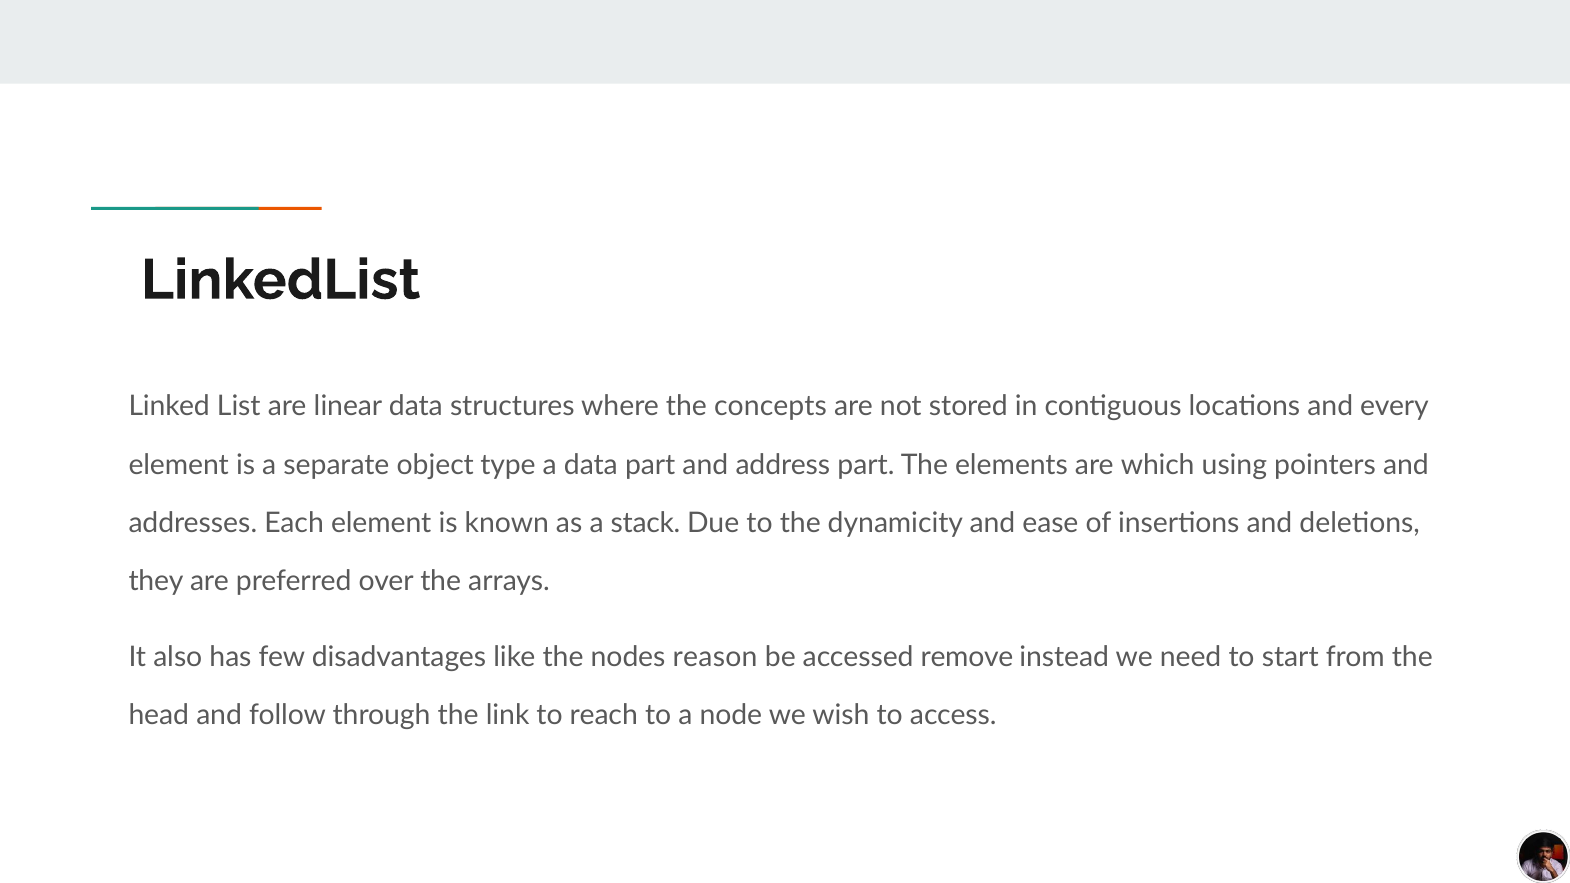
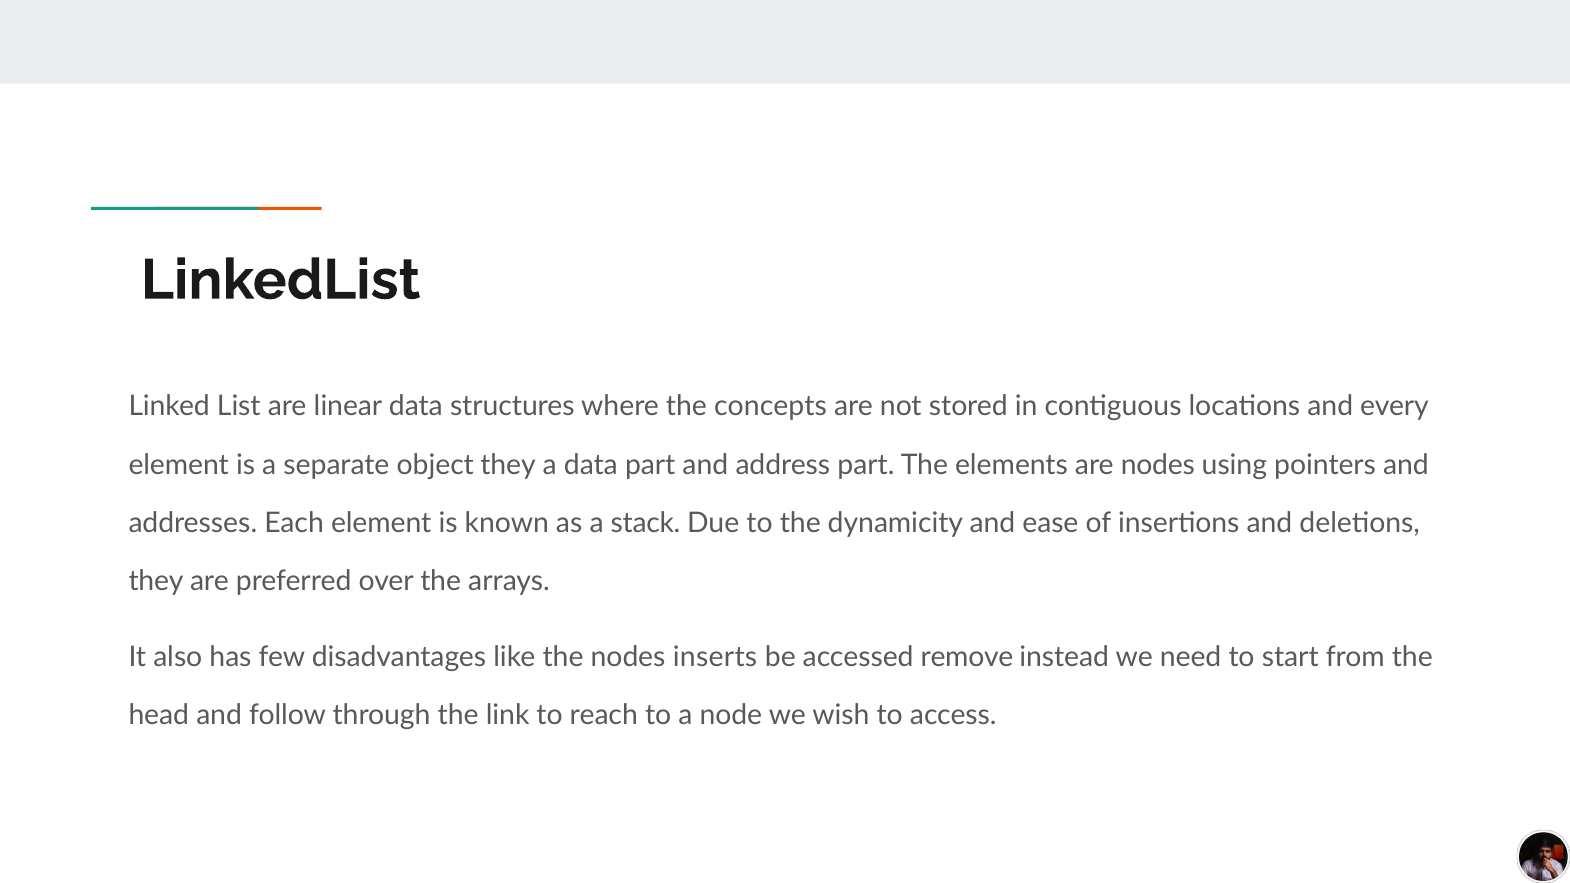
object type: type -> they
are which: which -> nodes
reason: reason -> inserts
